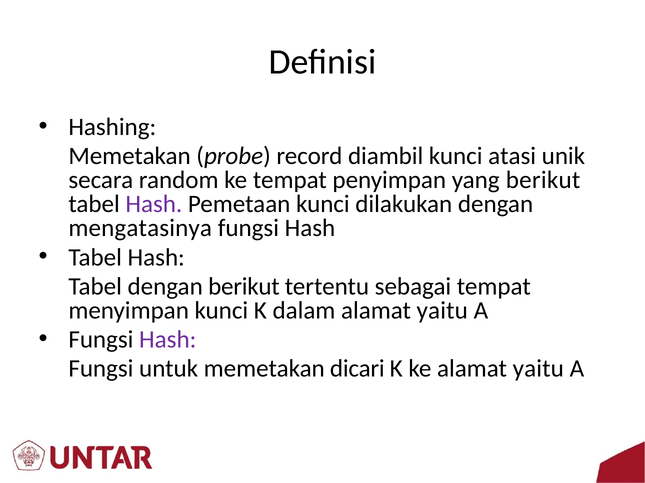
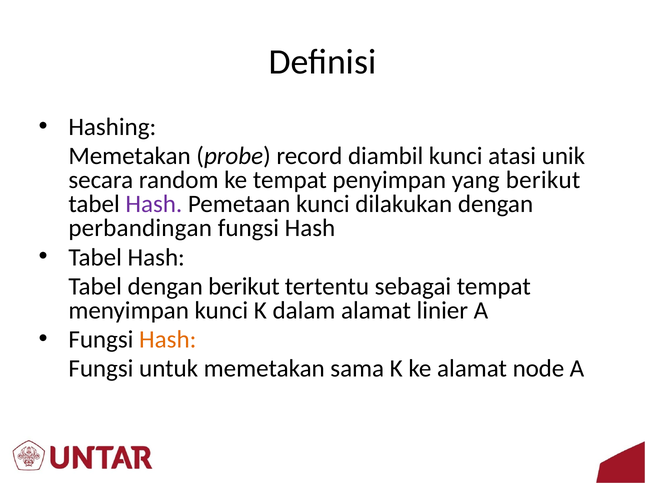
mengatasinya: mengatasinya -> perbandingan
dalam alamat yaitu: yaitu -> linier
Hash at (168, 340) colour: purple -> orange
dicari: dicari -> sama
ke alamat yaitu: yaitu -> node
